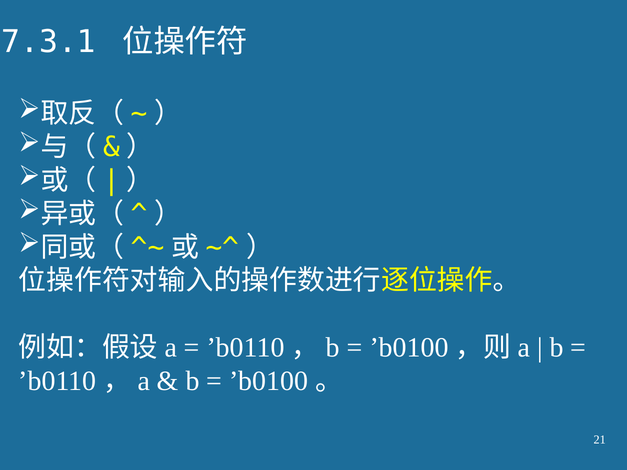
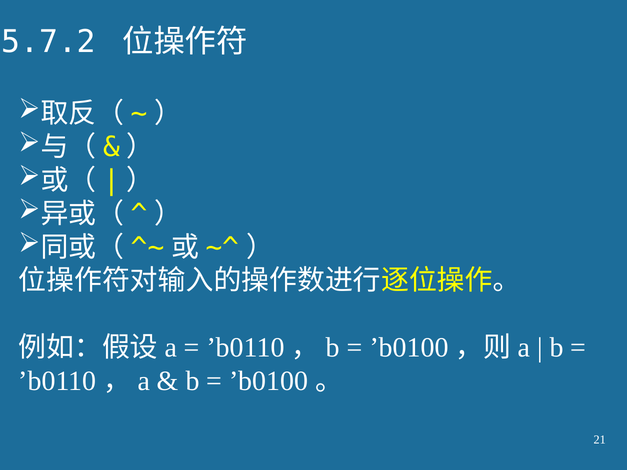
7.3.1: 7.3.1 -> 5.7.2
